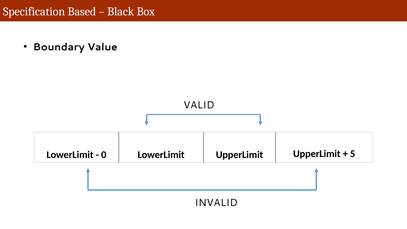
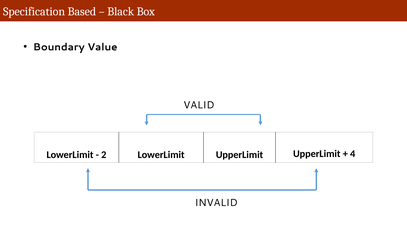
0: 0 -> 2
5: 5 -> 4
